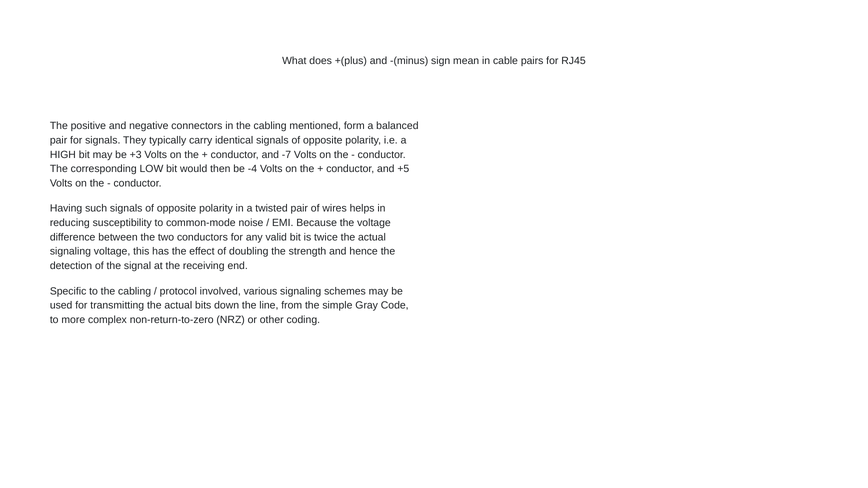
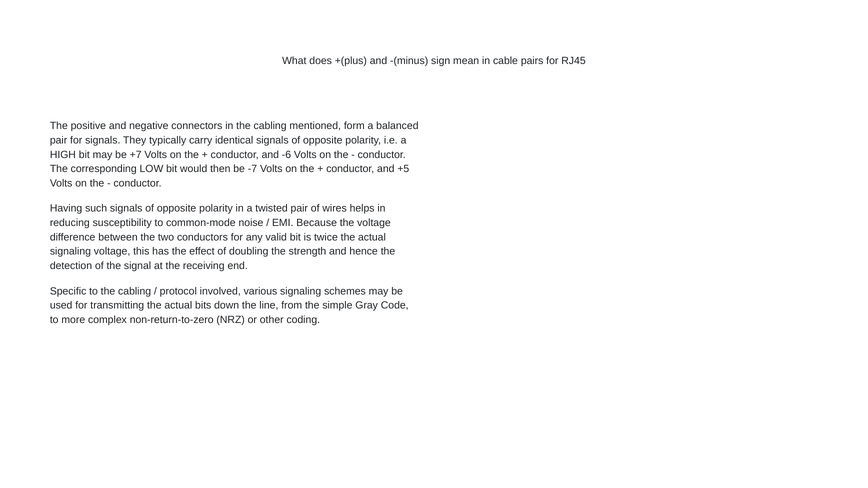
+3: +3 -> +7
-7: -7 -> -6
-4: -4 -> -7
